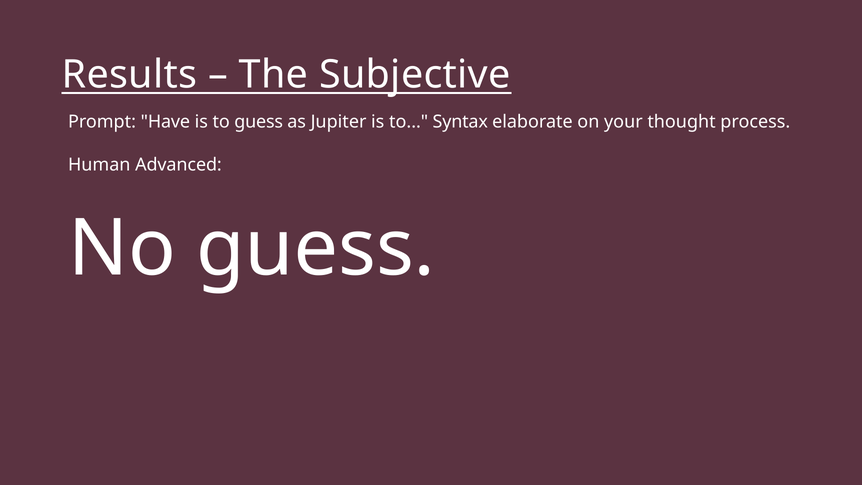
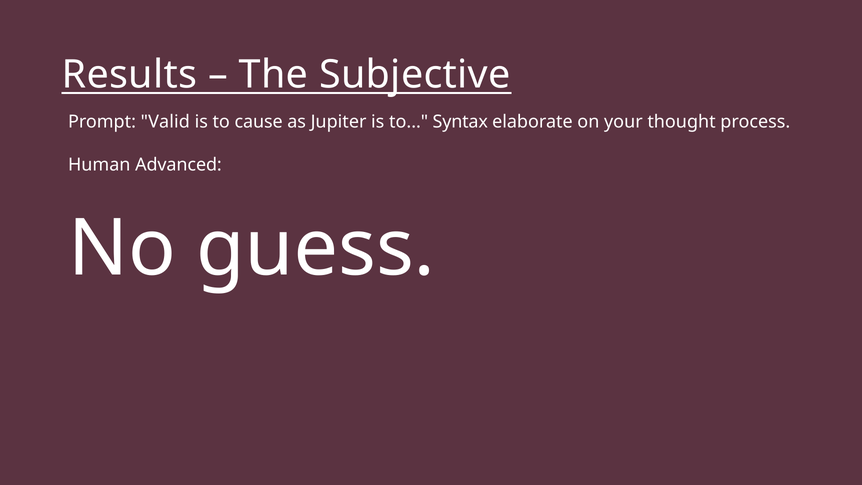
Have: Have -> Valid
to guess: guess -> cause
